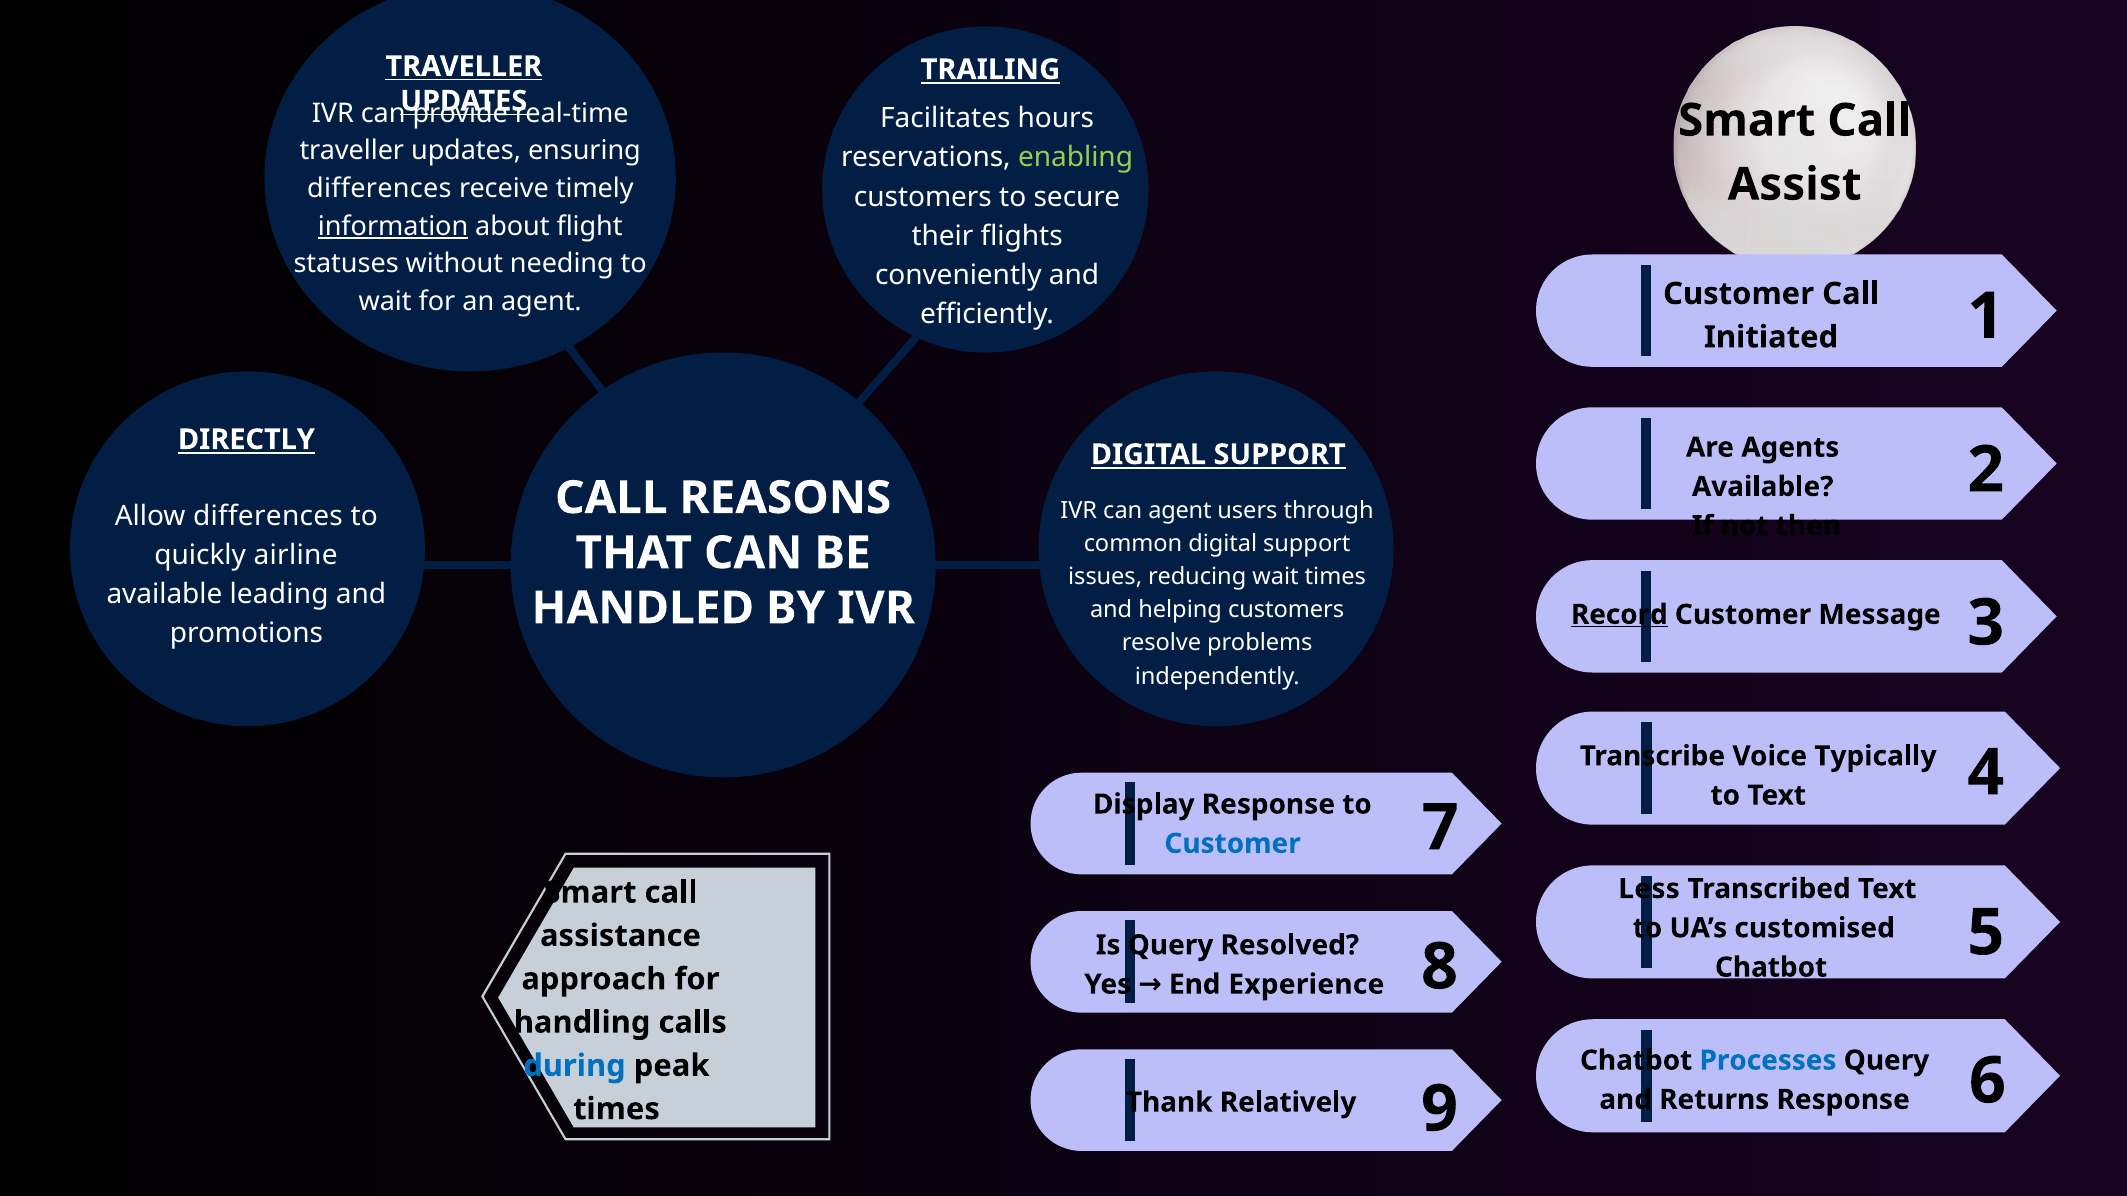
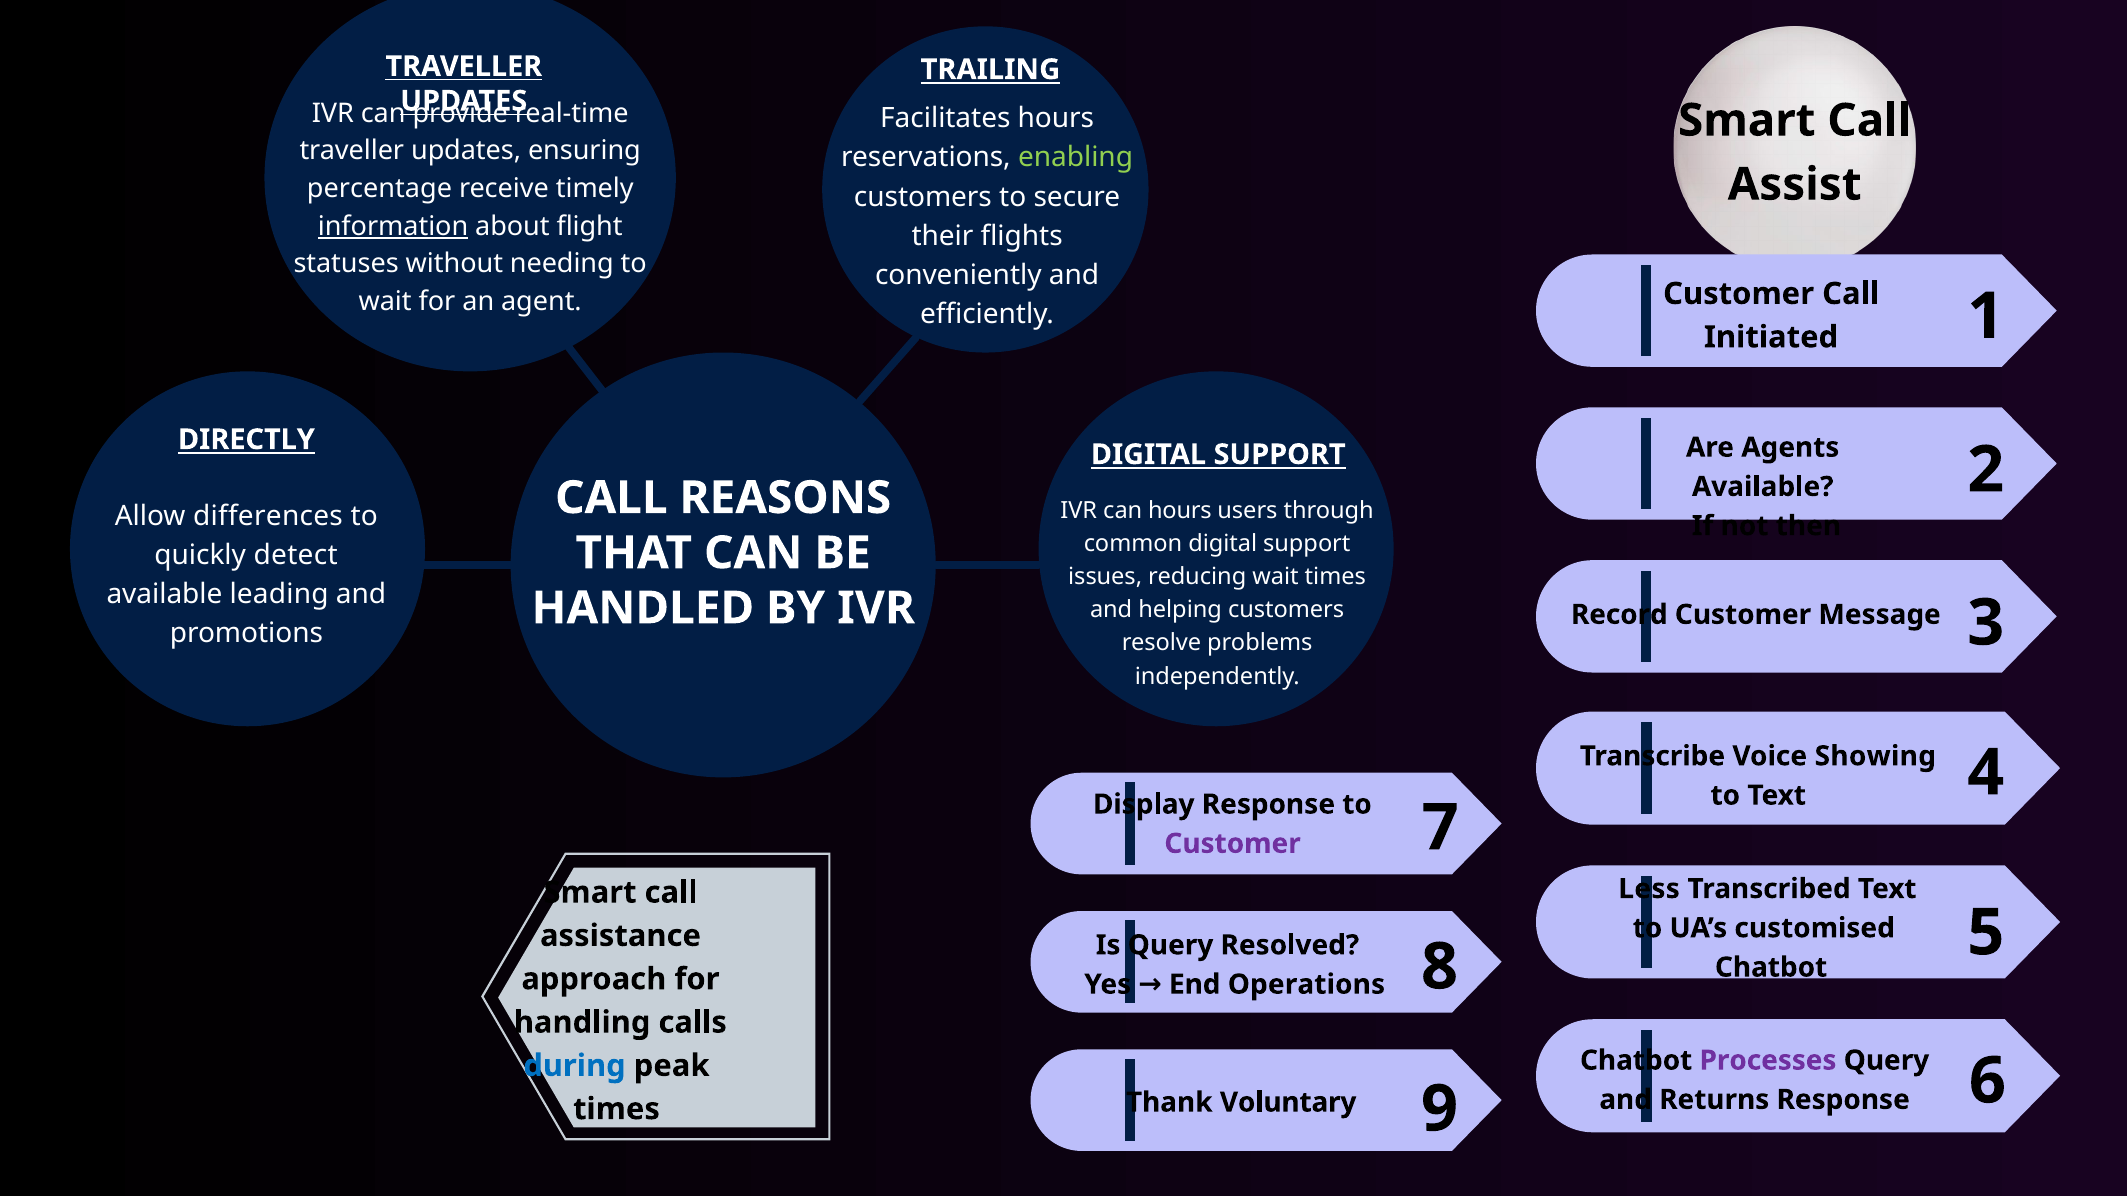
differences at (379, 189): differences -> percentage
can agent: agent -> hours
airline: airline -> detect
Record underline: present -> none
Typically: Typically -> Showing
Customer at (1233, 844) colour: blue -> purple
Experience: Experience -> Operations
Processes colour: blue -> purple
Relatively: Relatively -> Voluntary
